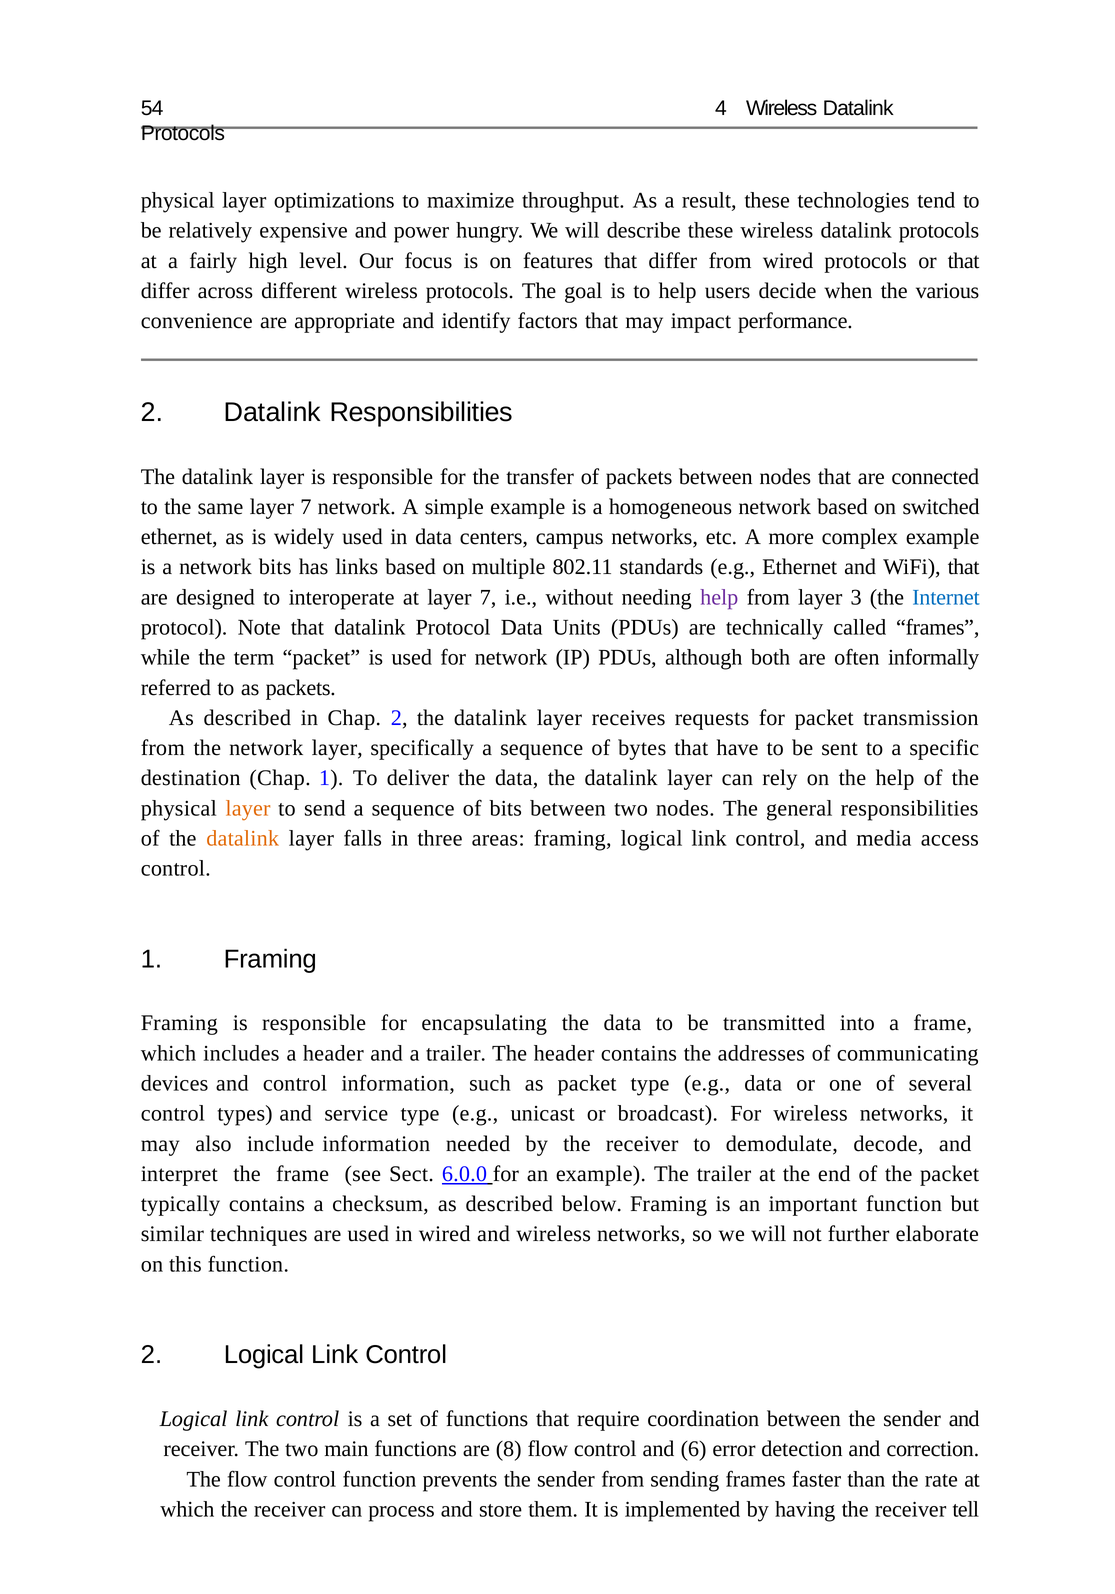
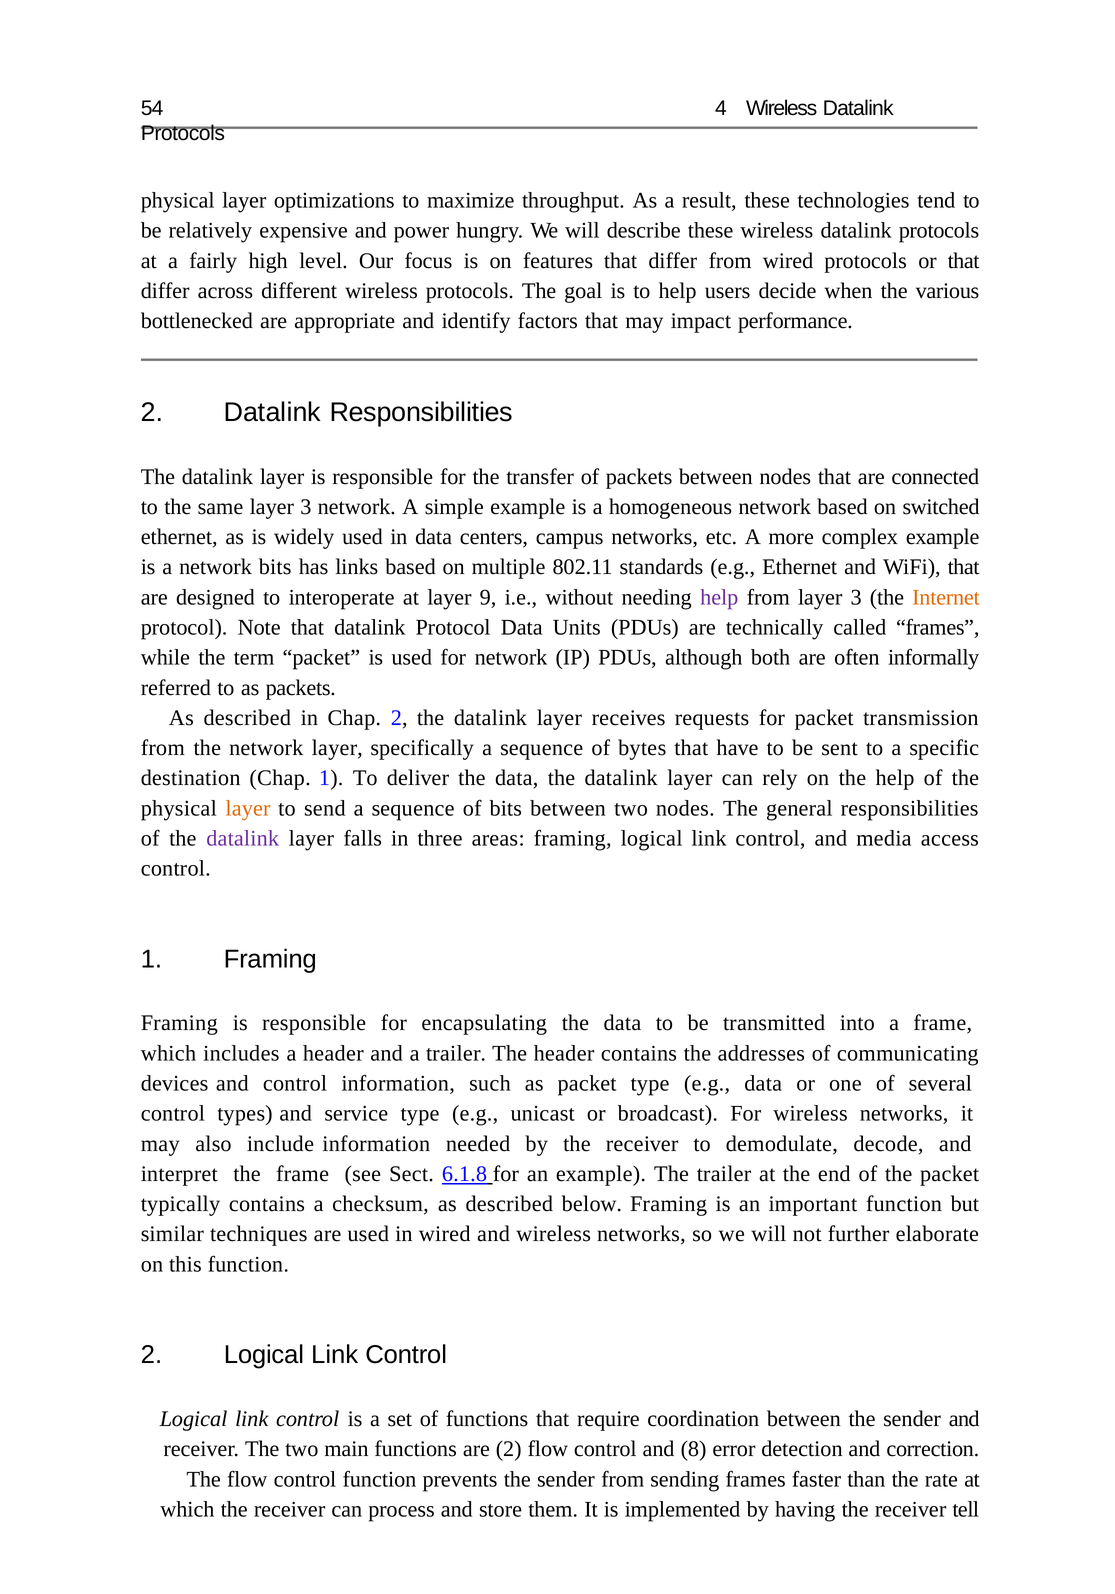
convenience: convenience -> bottlenecked
same layer 7: 7 -> 3
at layer 7: 7 -> 9
Internet colour: blue -> orange
datalink at (243, 838) colour: orange -> purple
6.0.0: 6.0.0 -> 6.1.8
are 8: 8 -> 2
6: 6 -> 8
